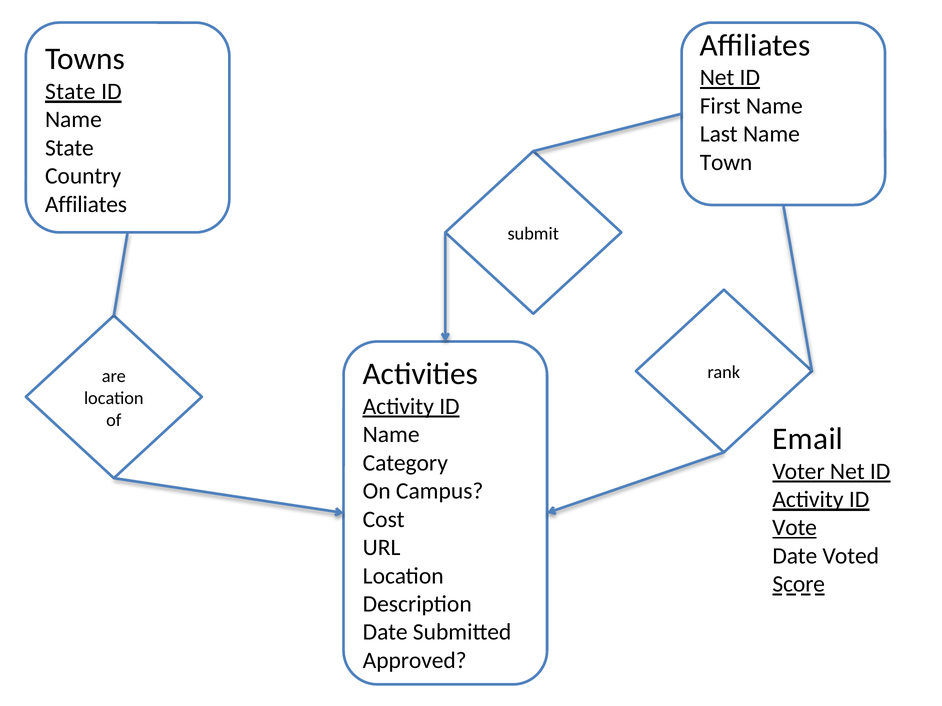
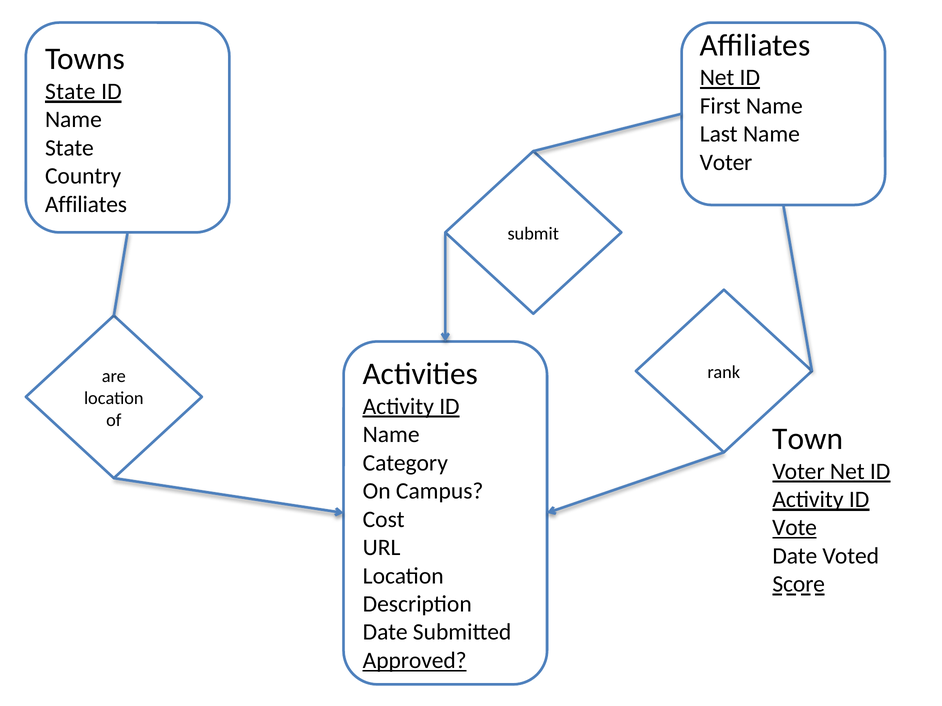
Town at (726, 163): Town -> Voter
Email: Email -> Town
Approved underline: none -> present
